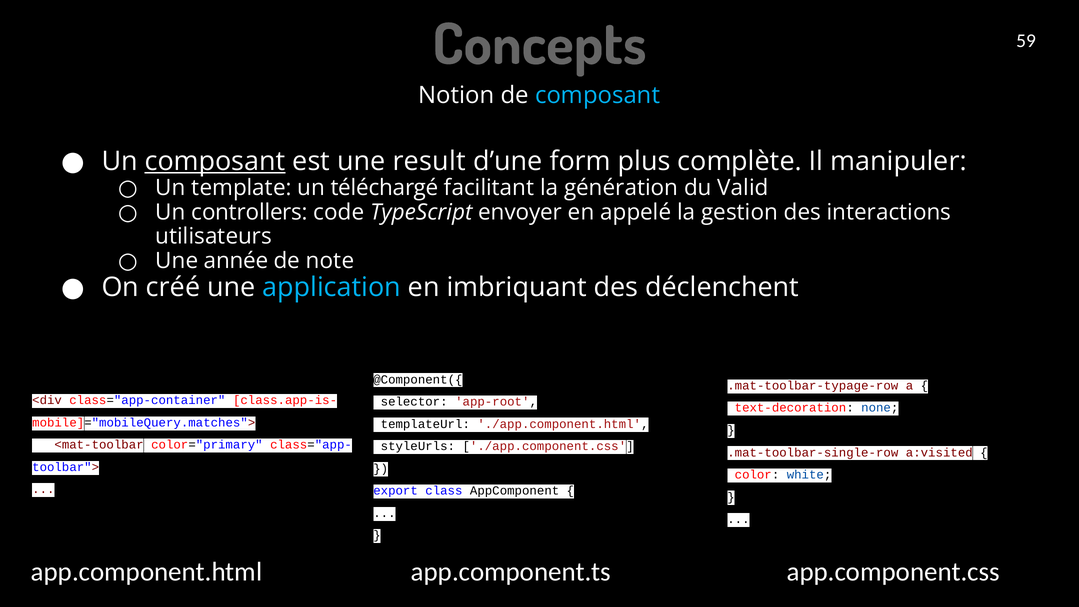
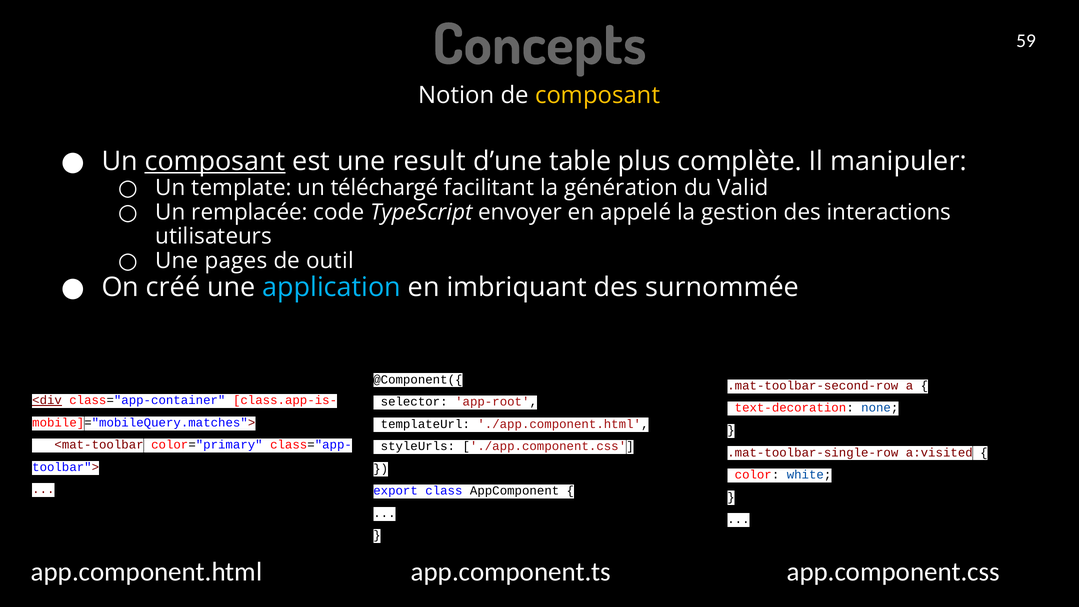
composant at (598, 95) colour: light blue -> yellow
form: form -> table
controllers: controllers -> remplacée
année: année -> pages
note: note -> outil
déclenchent: déclenchent -> surnommée
.mat-toolbar-typage-row: .mat-toolbar-typage-row -> .mat-toolbar-second-row
<div underline: none -> present
